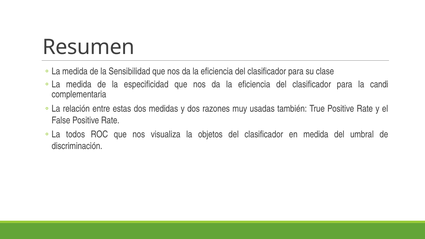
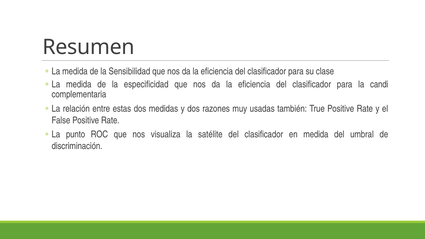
todos: todos -> punto
objetos: objetos -> satélite
